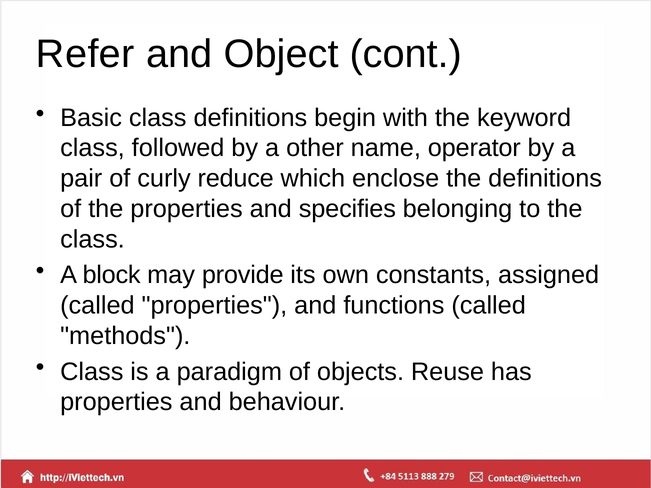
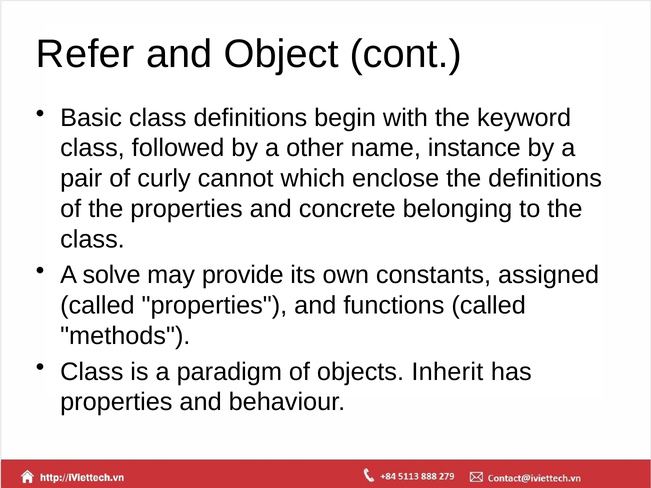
operator: operator -> instance
reduce: reduce -> cannot
specifies: specifies -> concrete
block: block -> solve
Reuse: Reuse -> Inherit
